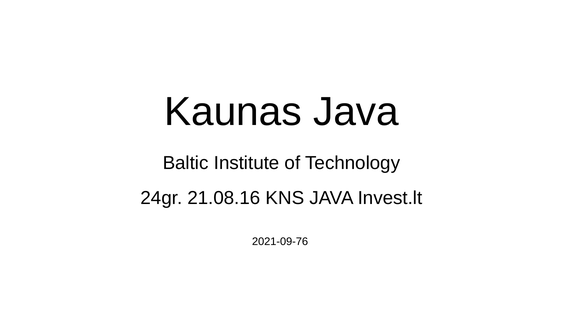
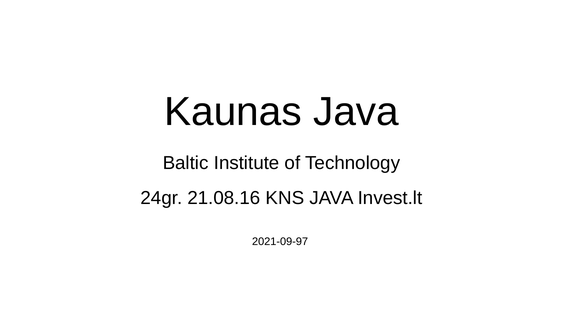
2021-09-76: 2021-09-76 -> 2021-09-97
